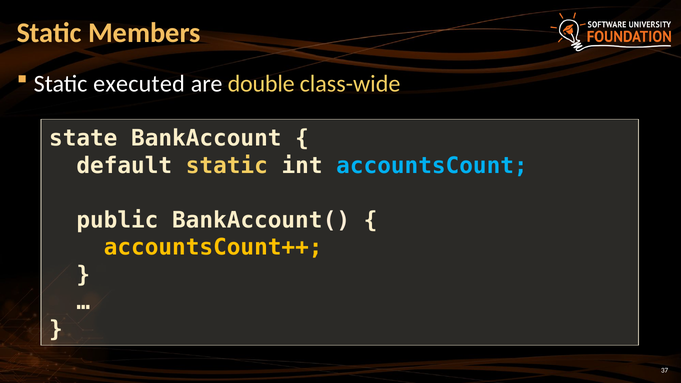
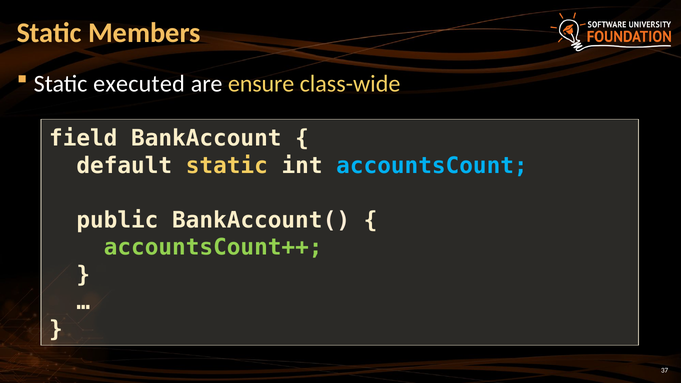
double: double -> ensure
state: state -> field
accountsCount++ colour: yellow -> light green
